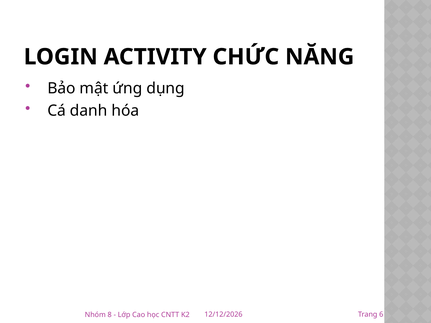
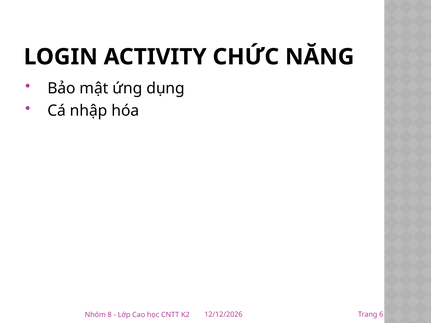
danh: danh -> nhập
